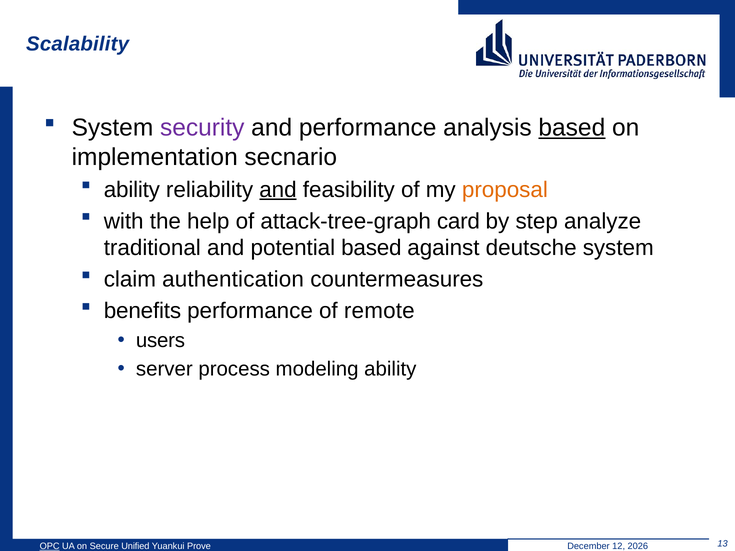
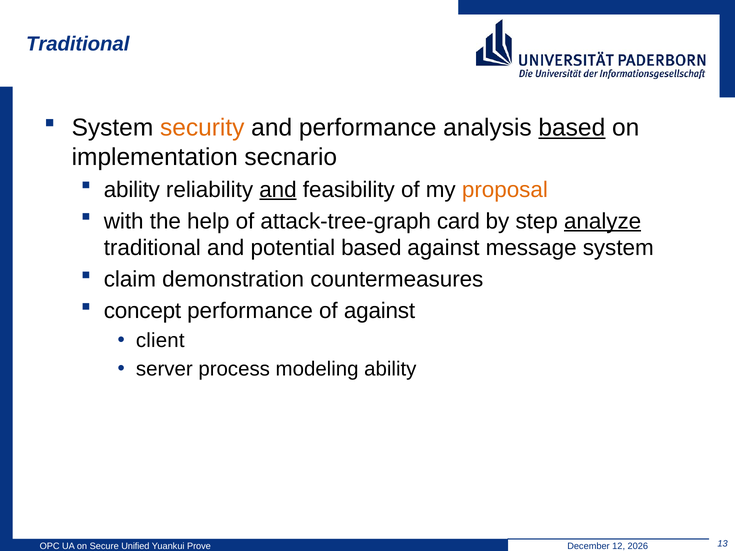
Scalability at (78, 44): Scalability -> Traditional
security colour: purple -> orange
analyze underline: none -> present
deutsche: deutsche -> message
authentication: authentication -> demonstration
benefits: benefits -> concept
of remote: remote -> against
users: users -> client
OPC underline: present -> none
